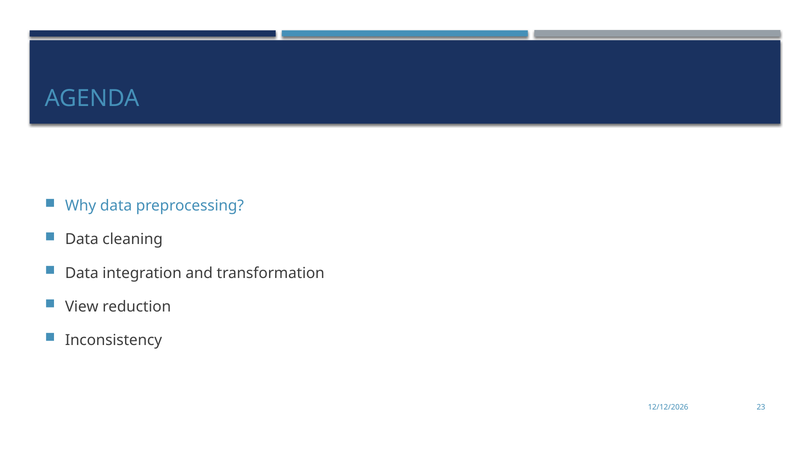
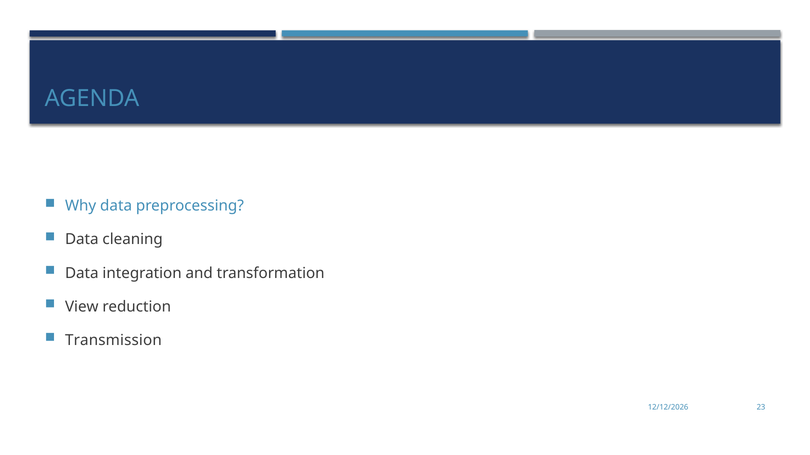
Inconsistency: Inconsistency -> Transmission
